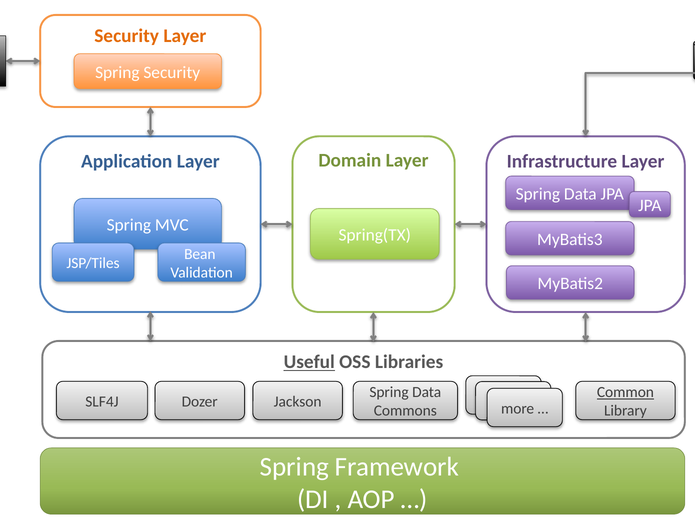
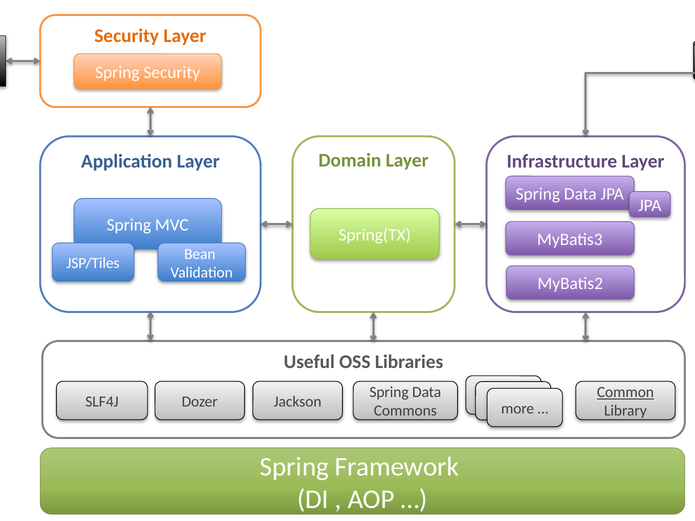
Useful underline: present -> none
